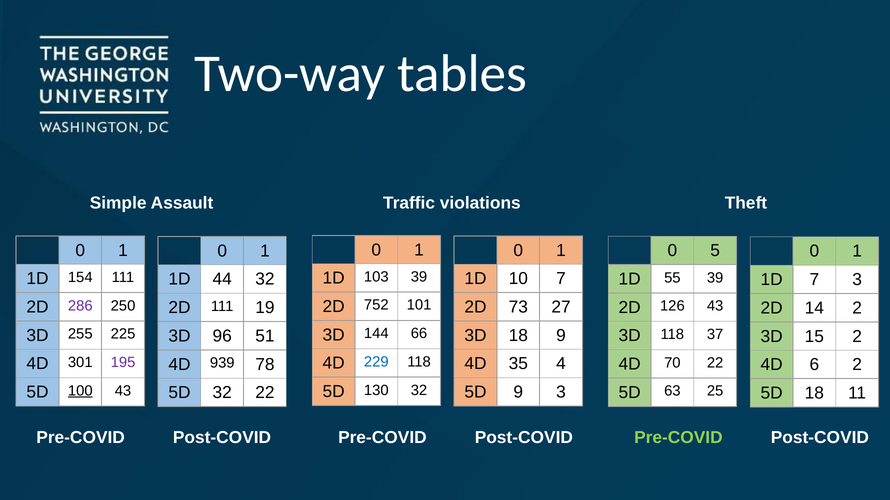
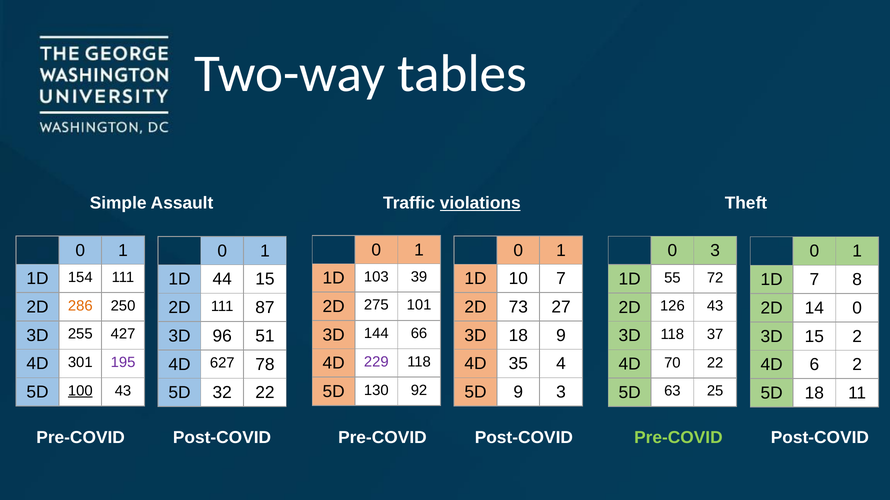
violations underline: none -> present
0 5: 5 -> 3
55 39: 39 -> 72
44 32: 32 -> 15
7 3: 3 -> 8
752: 752 -> 275
286 colour: purple -> orange
19: 19 -> 87
14 2: 2 -> 0
225: 225 -> 427
229 colour: blue -> purple
939: 939 -> 627
130 32: 32 -> 92
